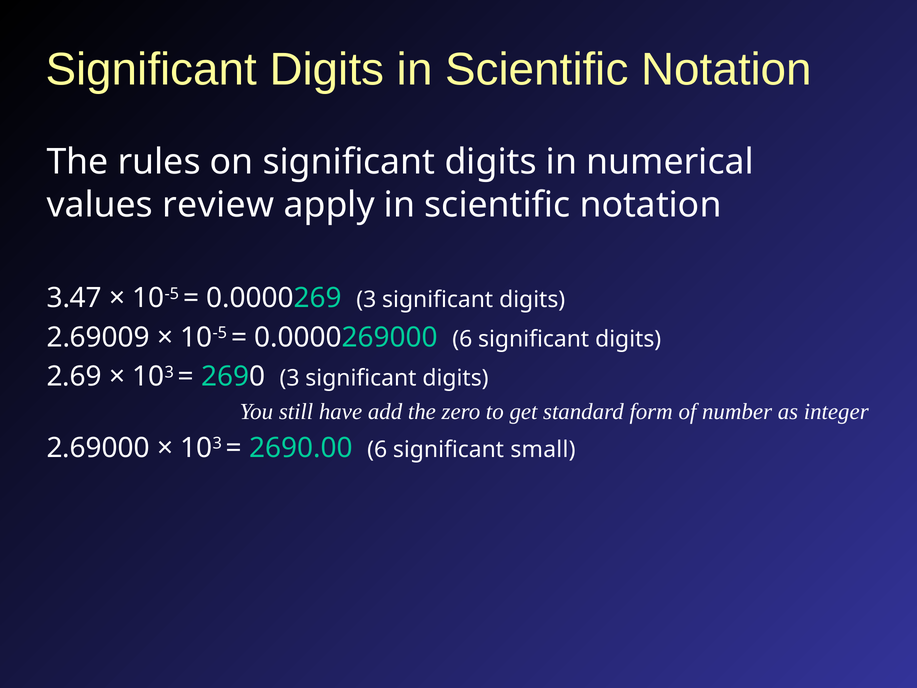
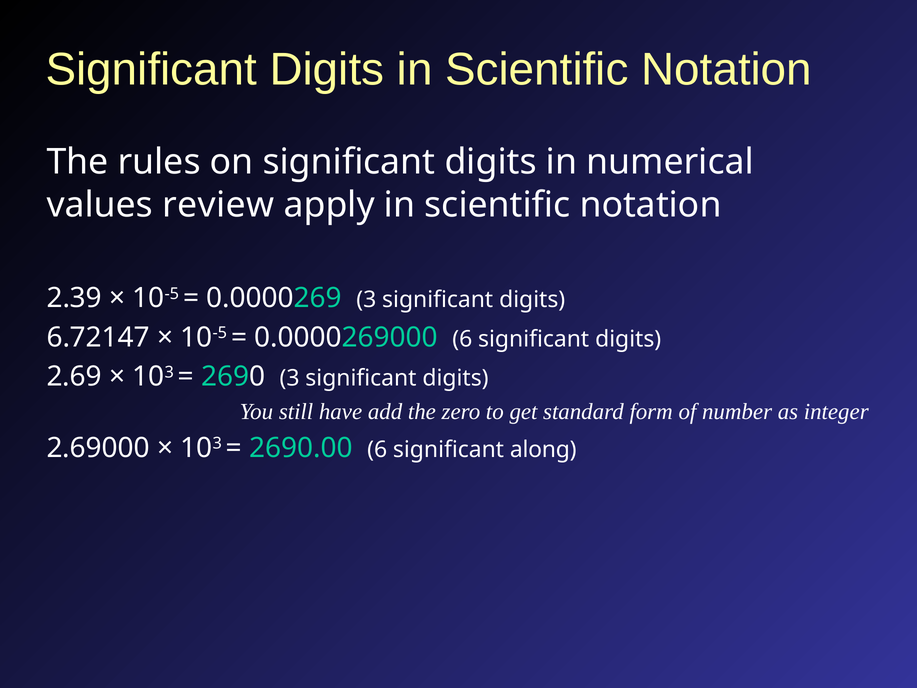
3.47: 3.47 -> 2.39
2.69009: 2.69009 -> 6.72147
small: small -> along
